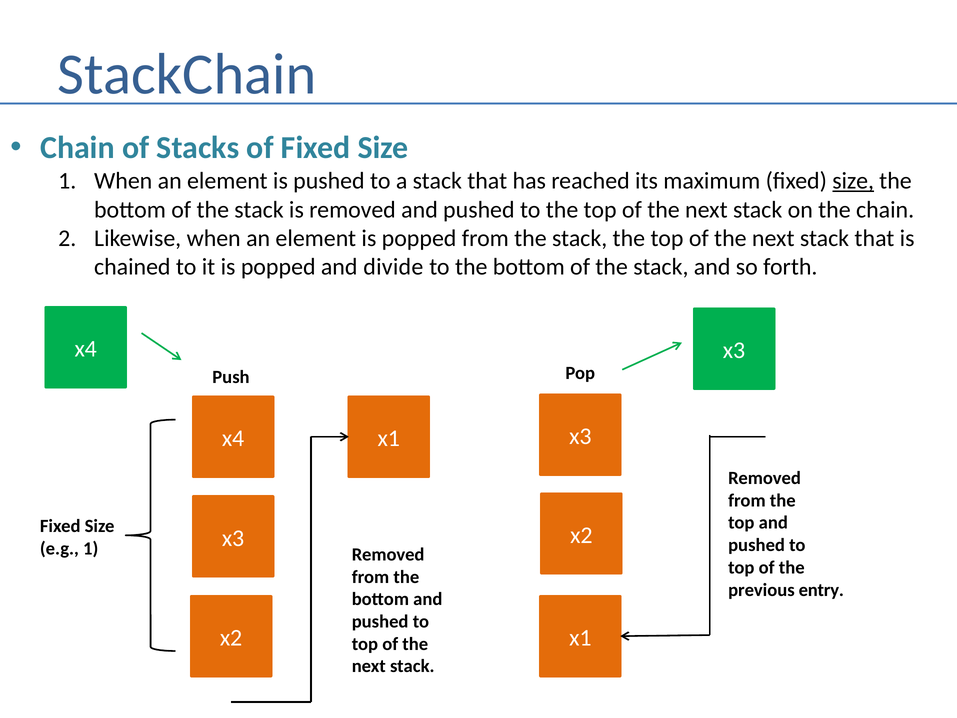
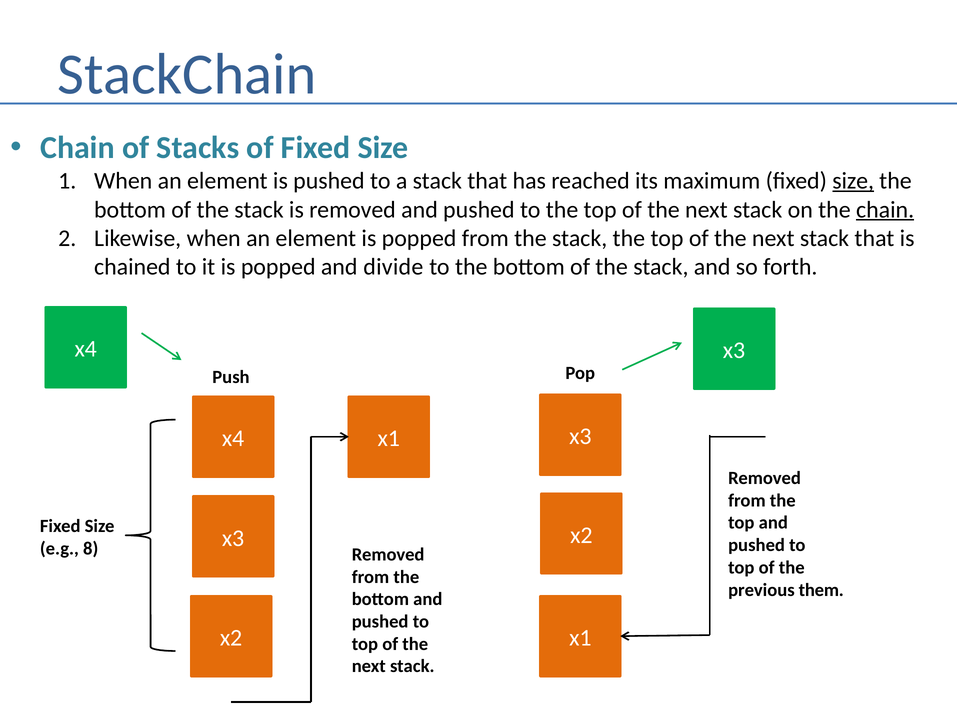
chain at (885, 210) underline: none -> present
e.g 1: 1 -> 8
entry: entry -> them
